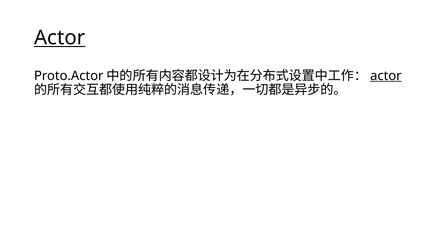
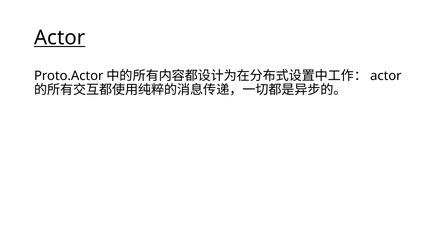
actor at (386, 76) underline: present -> none
